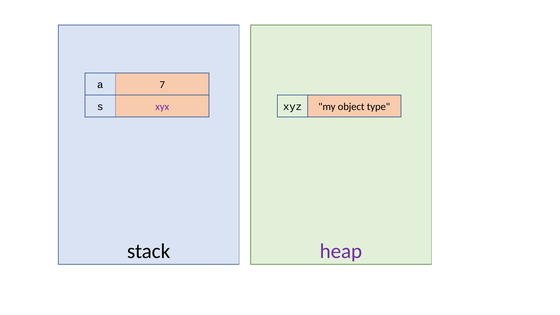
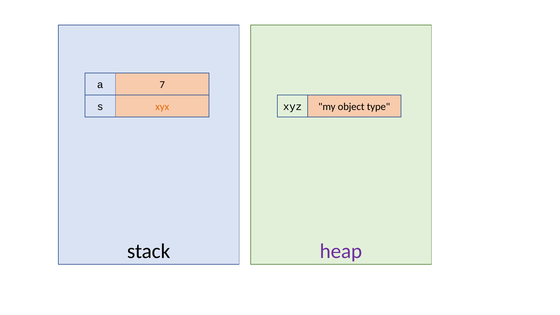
xyx colour: purple -> orange
